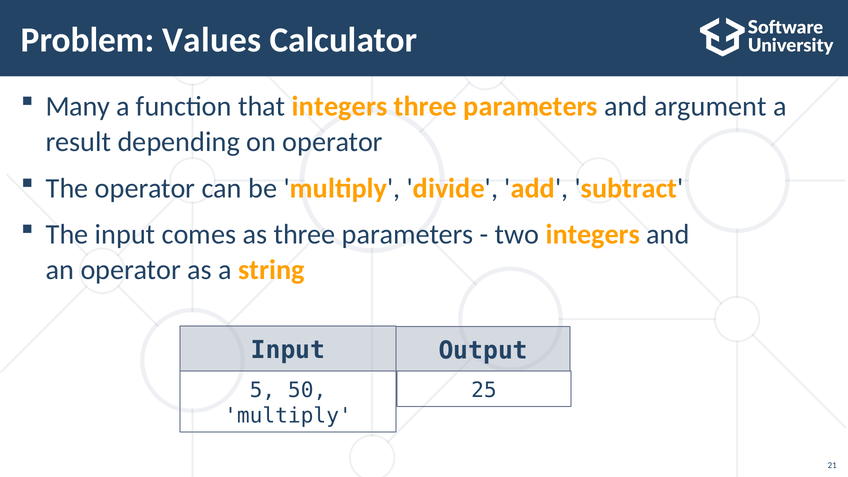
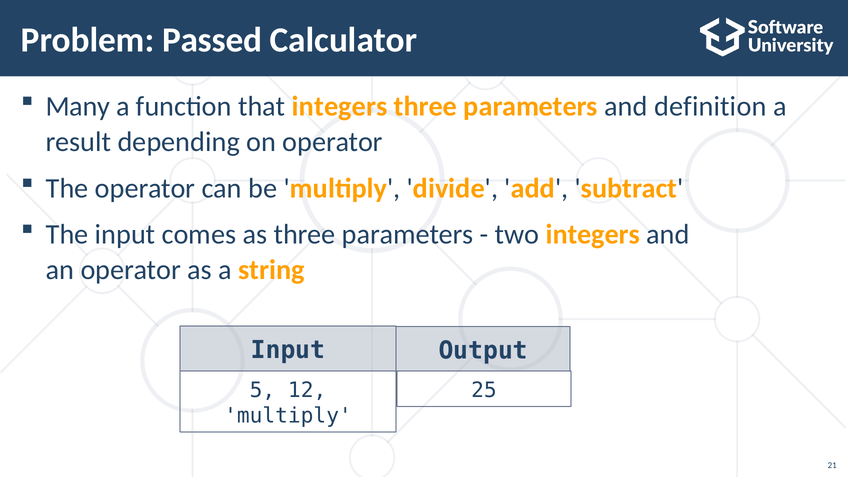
Values: Values -> Passed
argument: argument -> definition
50: 50 -> 12
